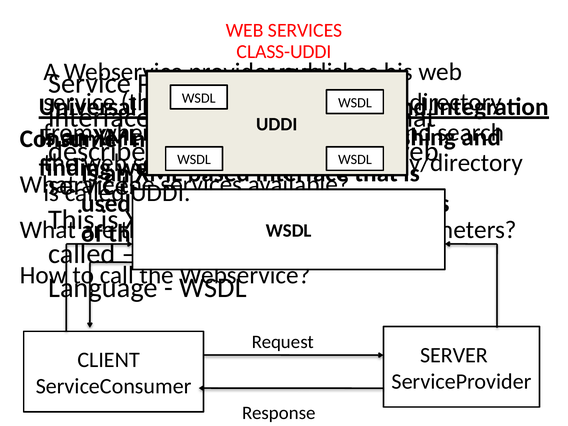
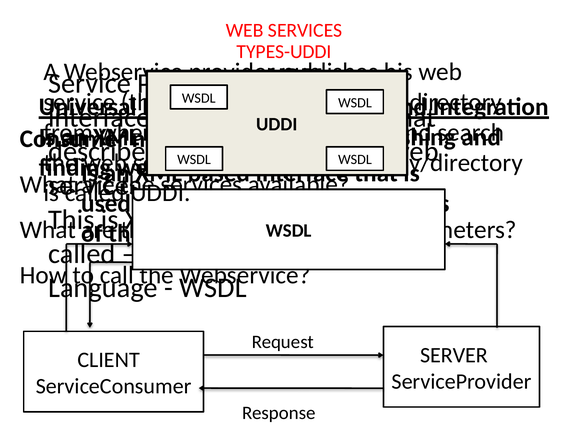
CLASS-UDDI: CLASS-UDDI -> TYPES-UDDI
